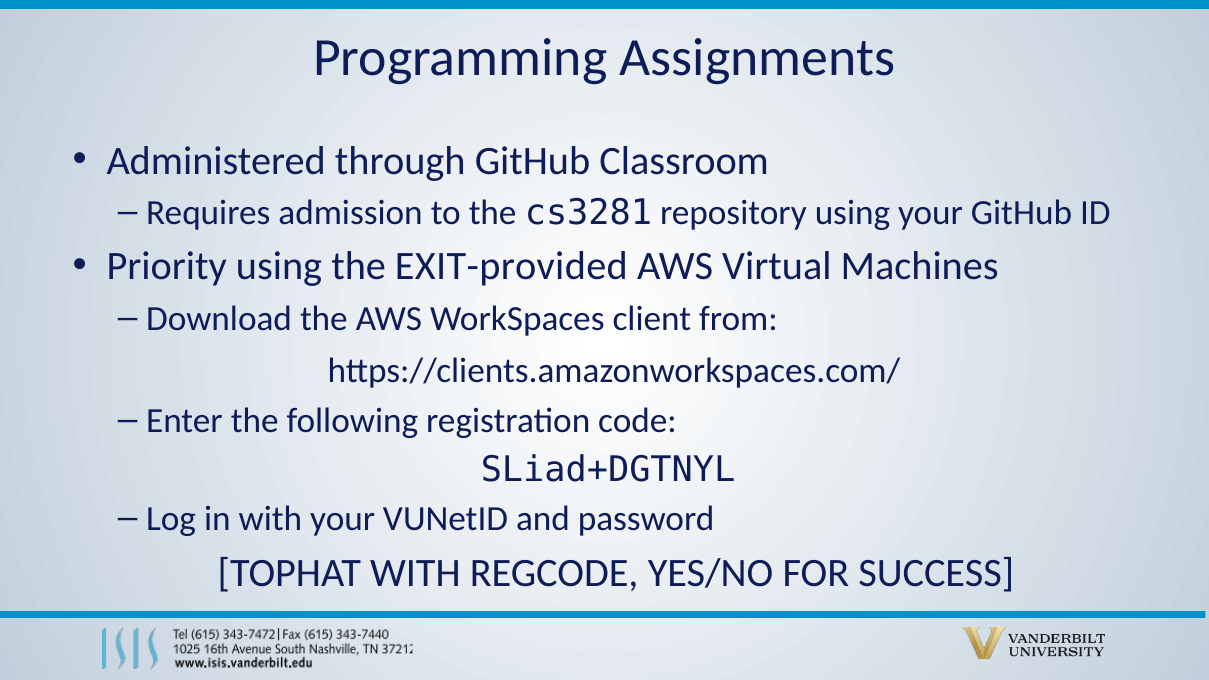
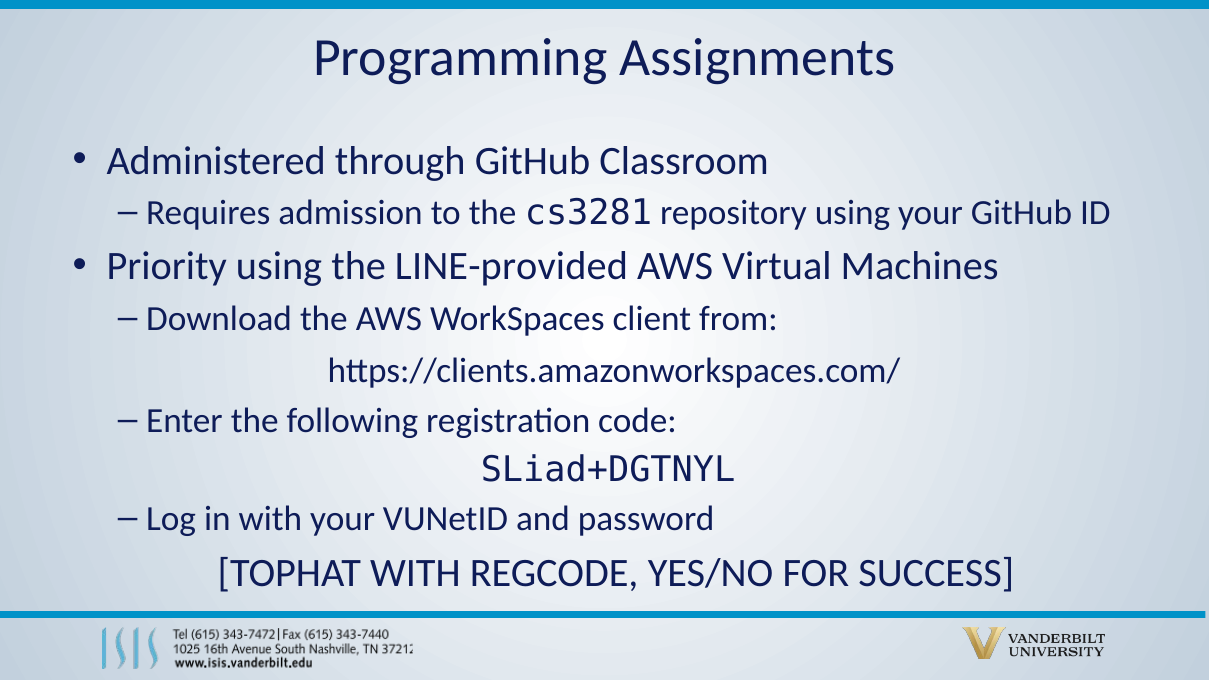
EXIT-provided: EXIT-provided -> LINE-provided
